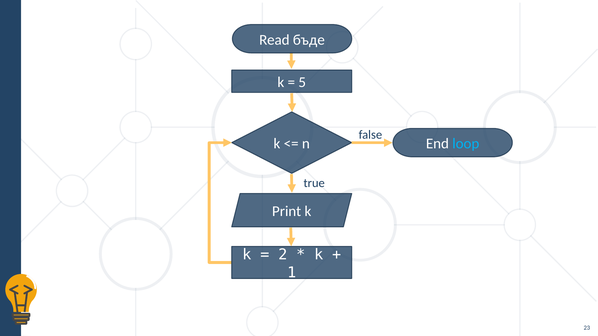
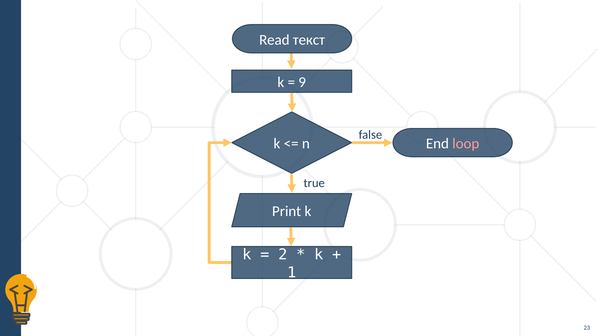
бъде: бъде -> текст
5: 5 -> 9
loop colour: light blue -> pink
